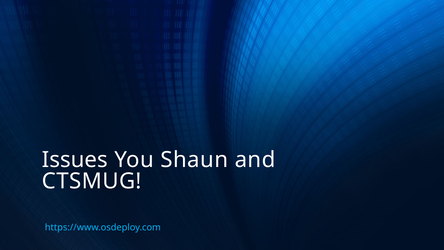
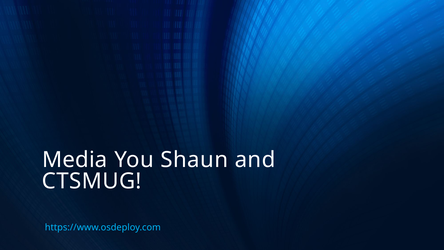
Issues: Issues -> Media
